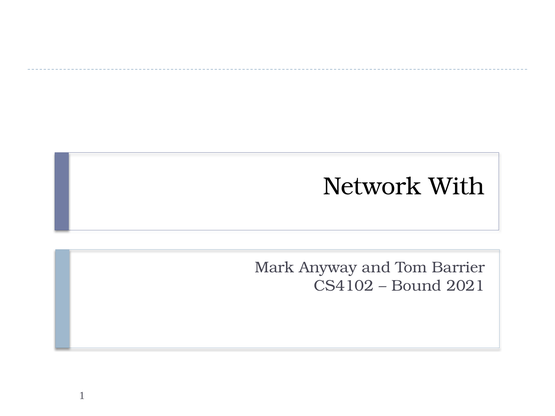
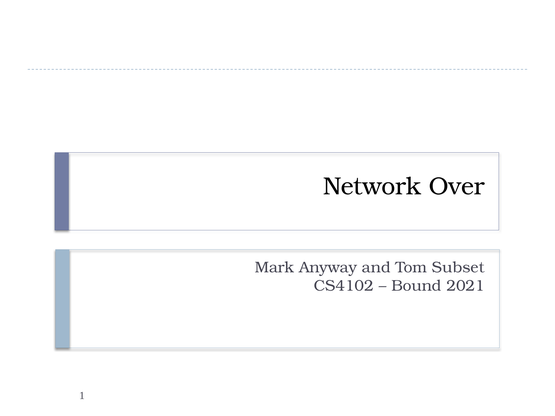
With: With -> Over
Barrier: Barrier -> Subset
